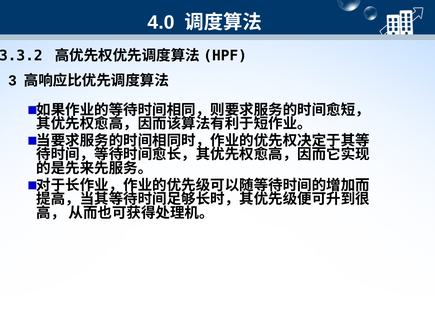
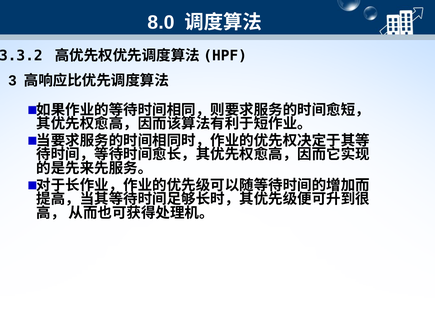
4.0: 4.0 -> 8.0
